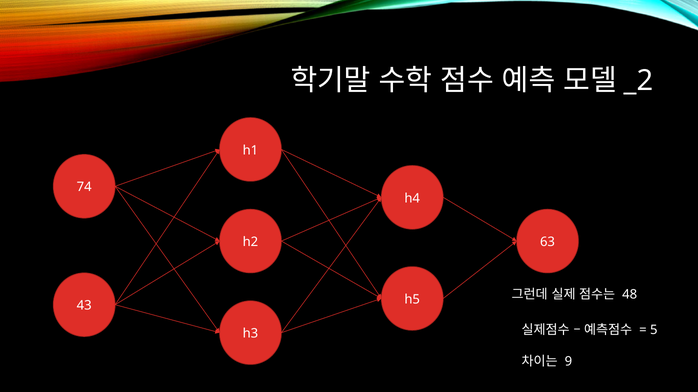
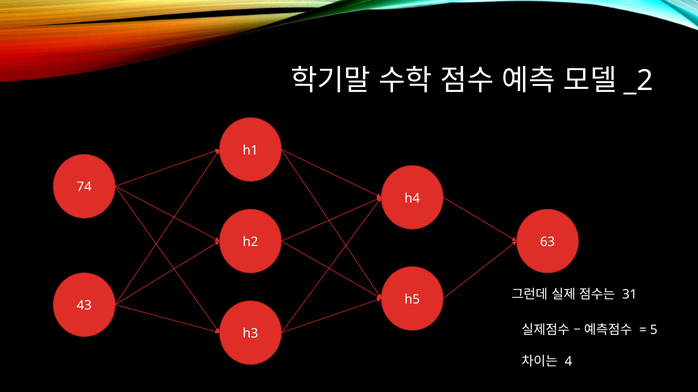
48: 48 -> 31
9: 9 -> 4
